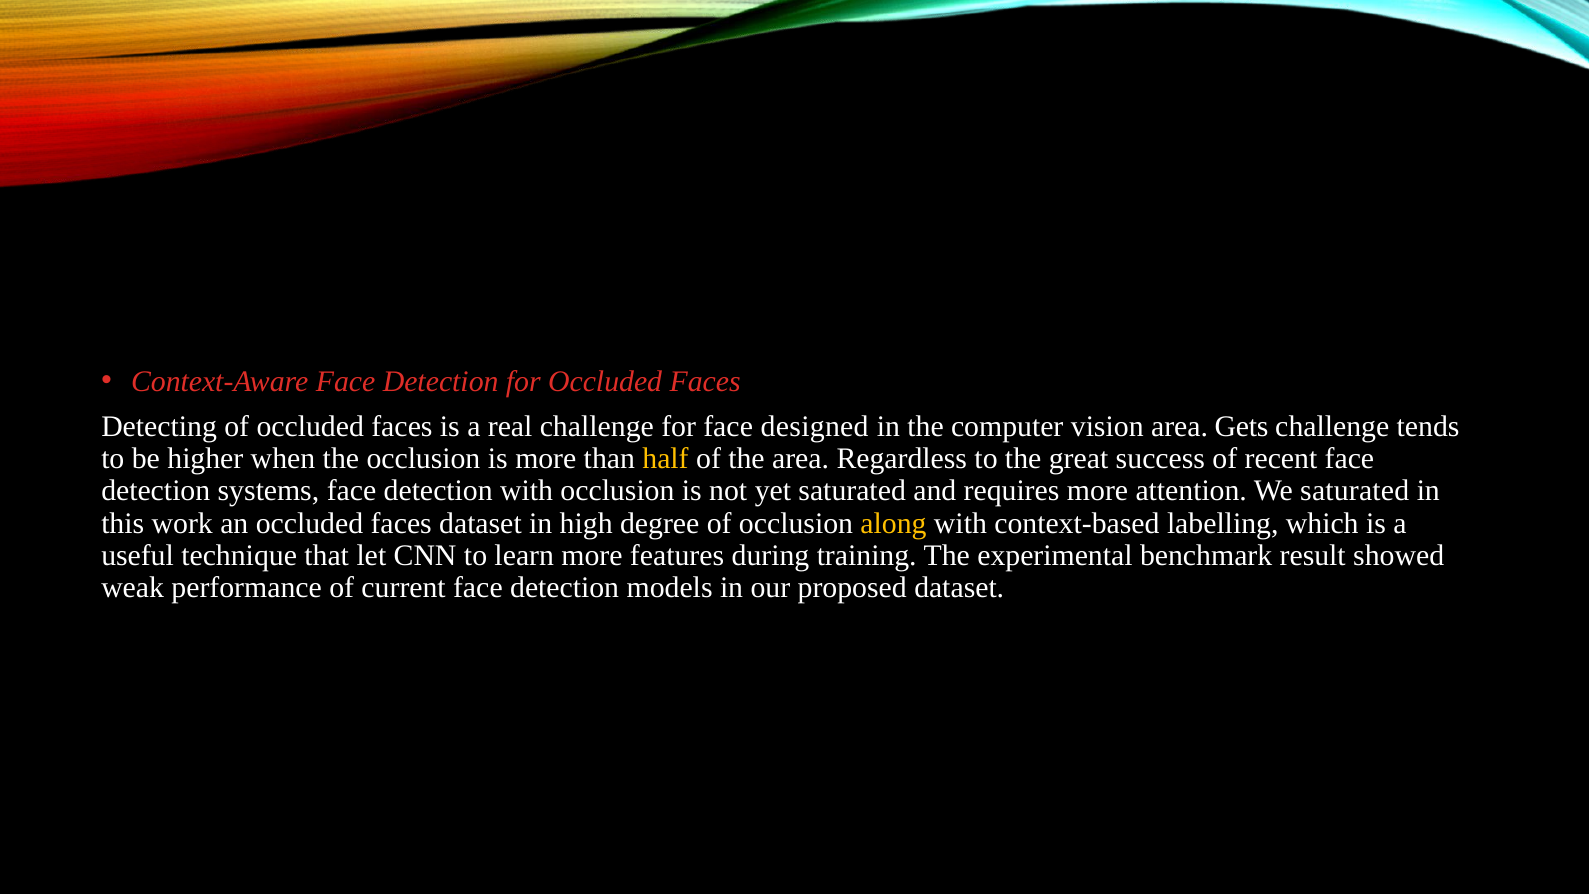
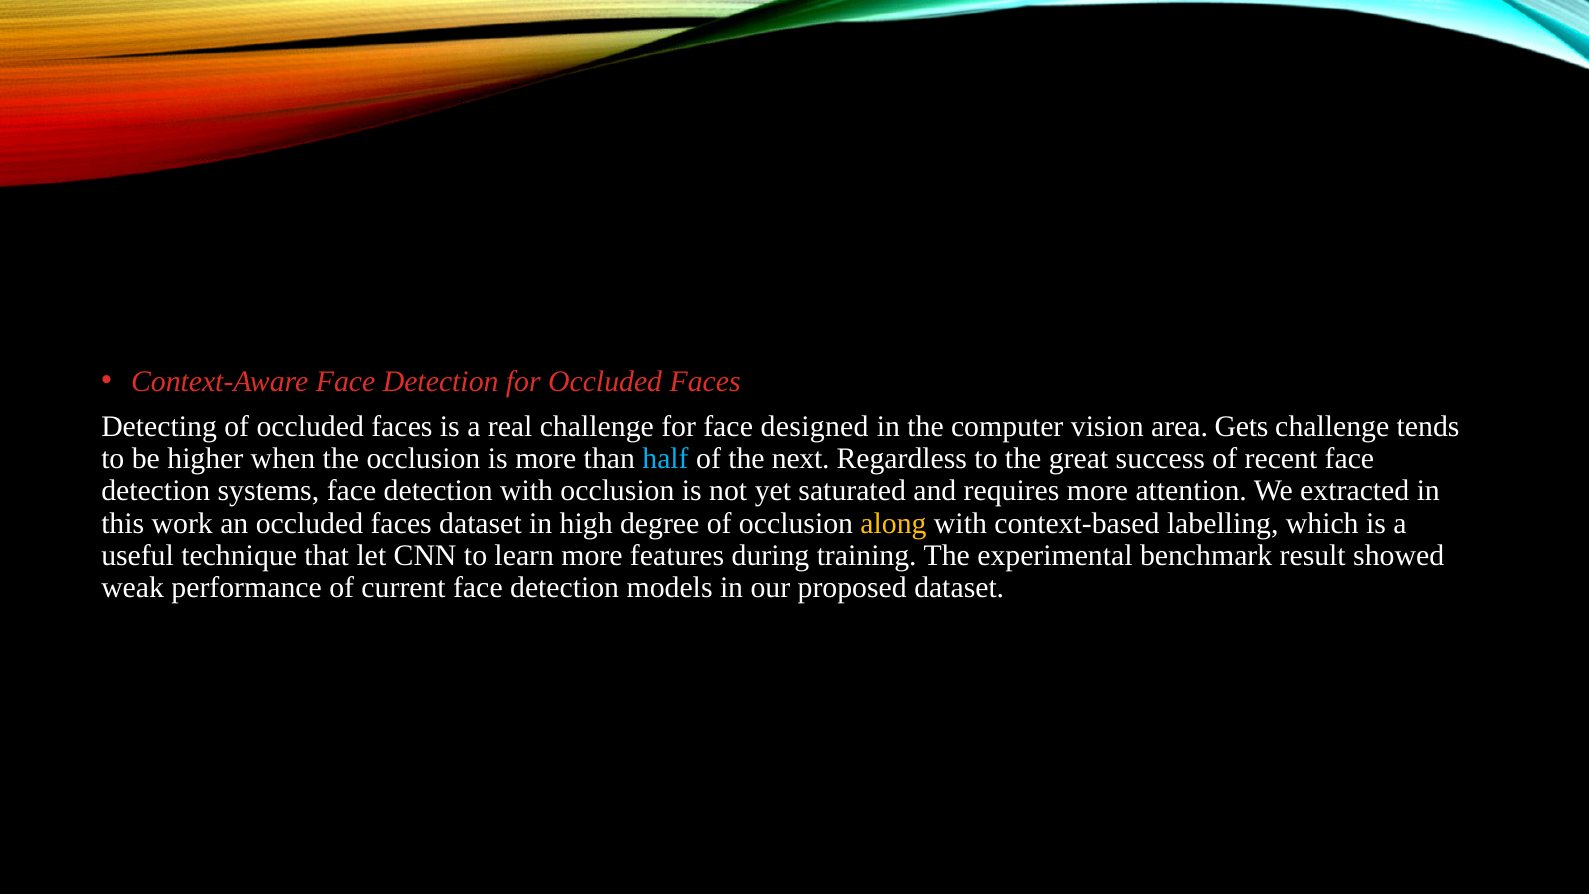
half colour: yellow -> light blue
the area: area -> next
We saturated: saturated -> extracted
